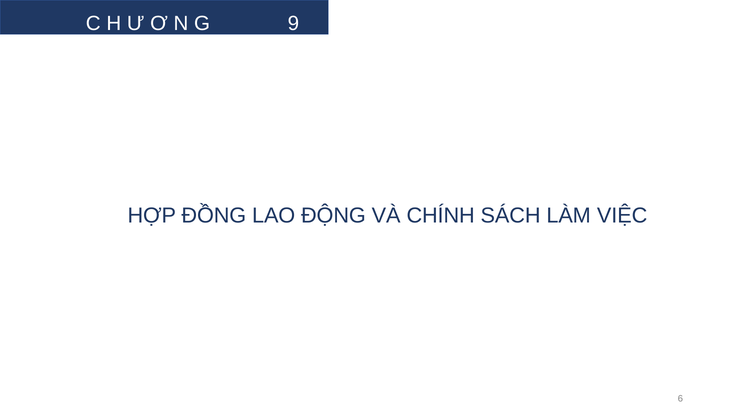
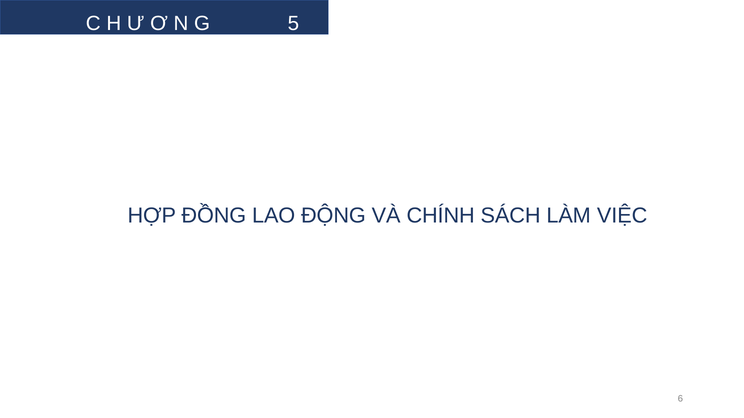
9: 9 -> 5
